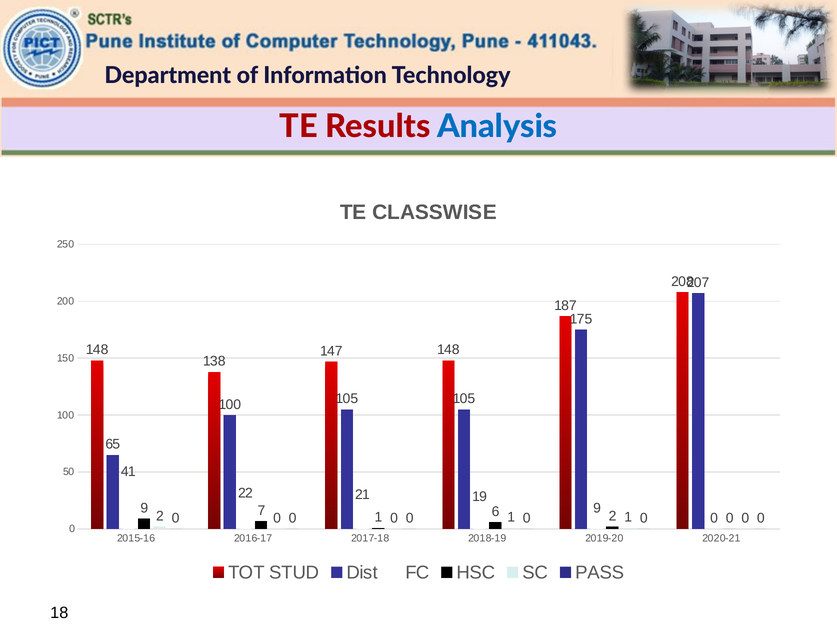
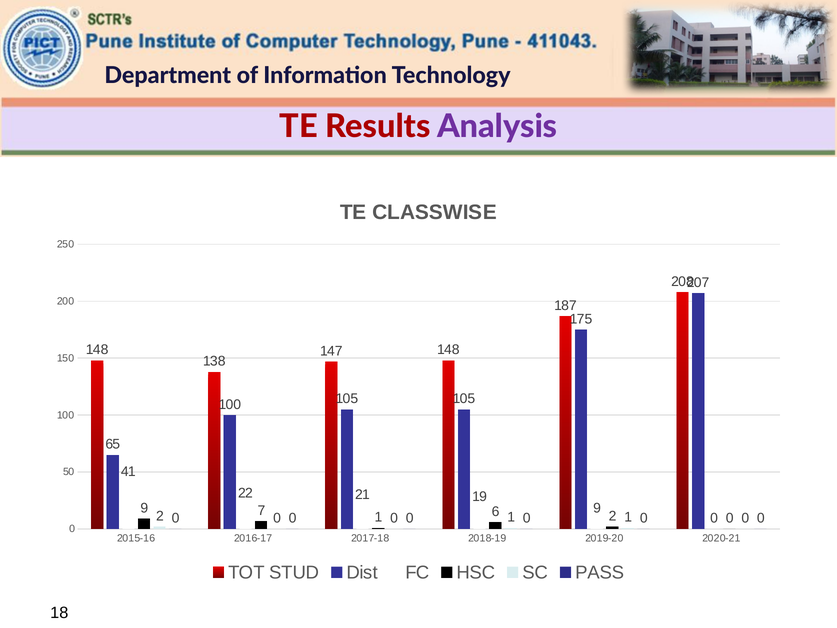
Analysis colour: blue -> purple
